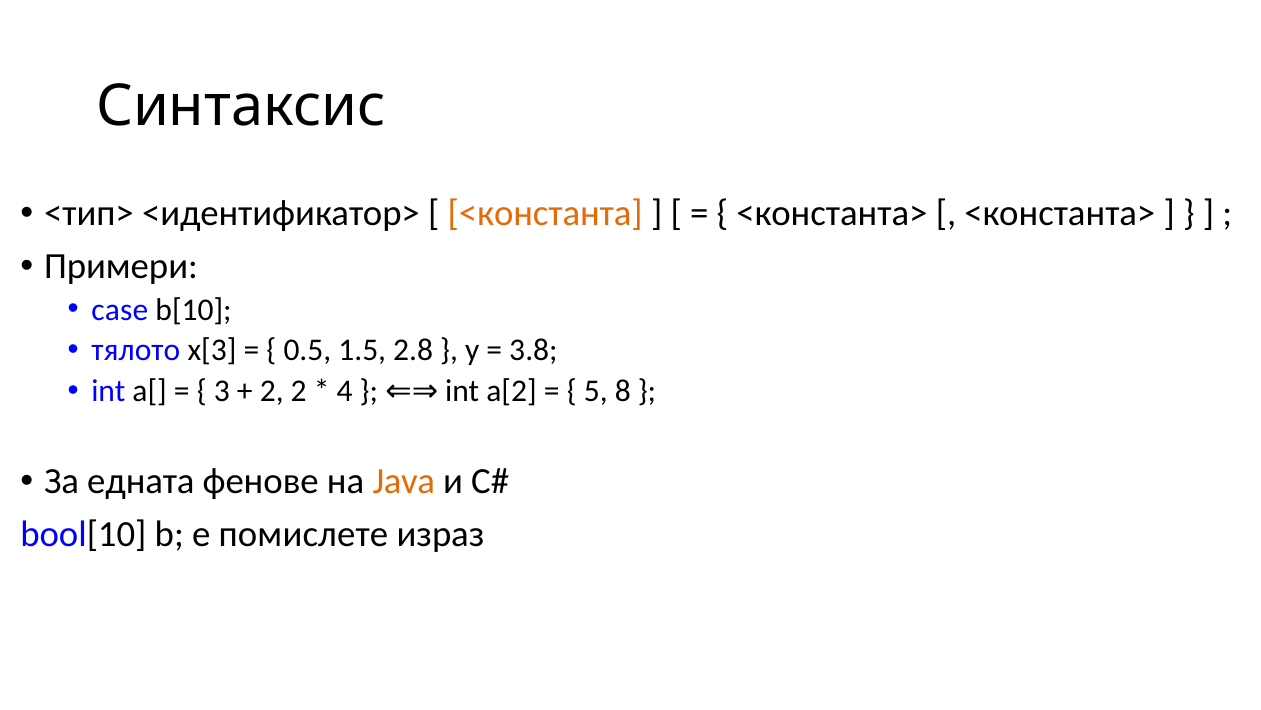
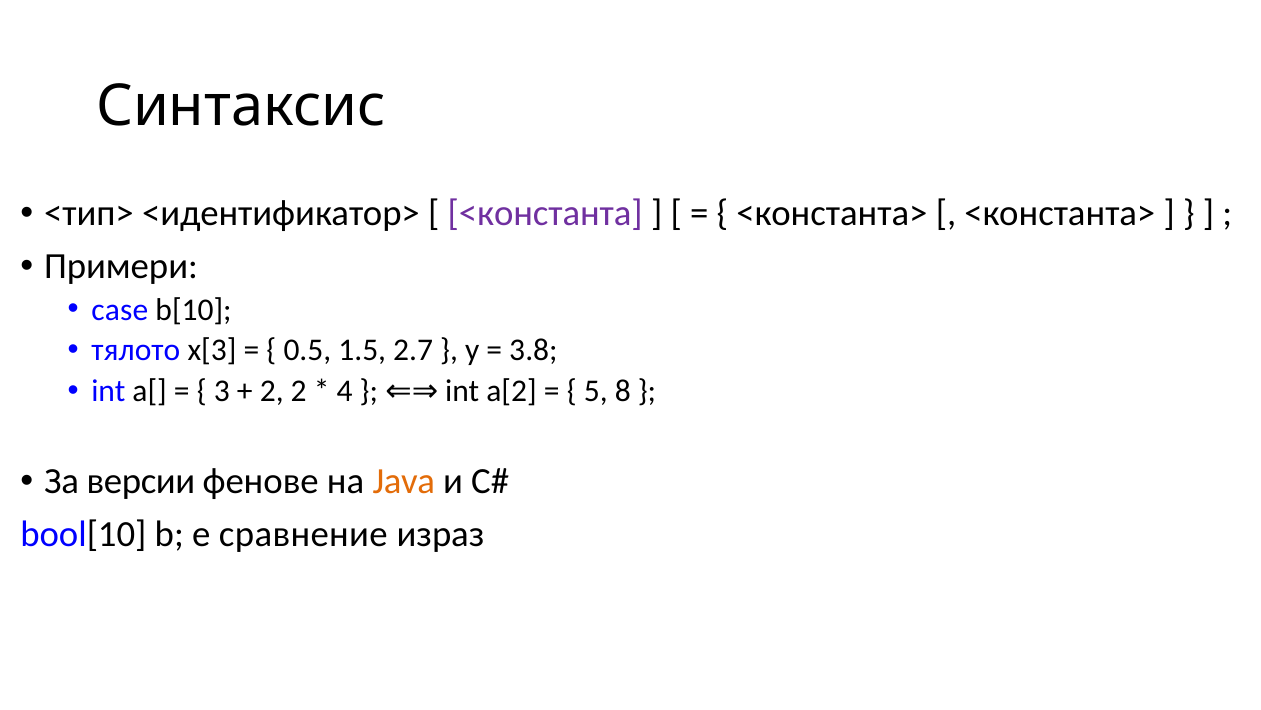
<константа colour: orange -> purple
2.8: 2.8 -> 2.7
едната: едната -> версии
помислете: помислете -> сравнение
